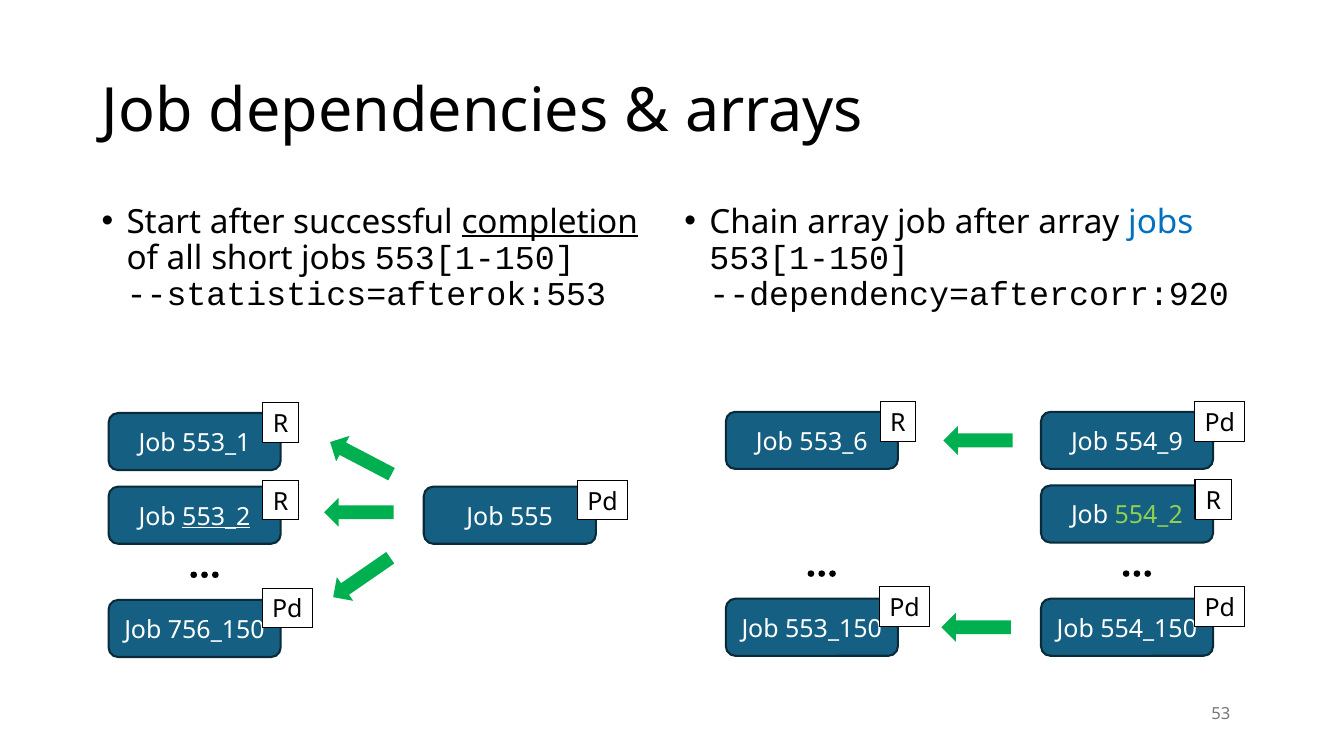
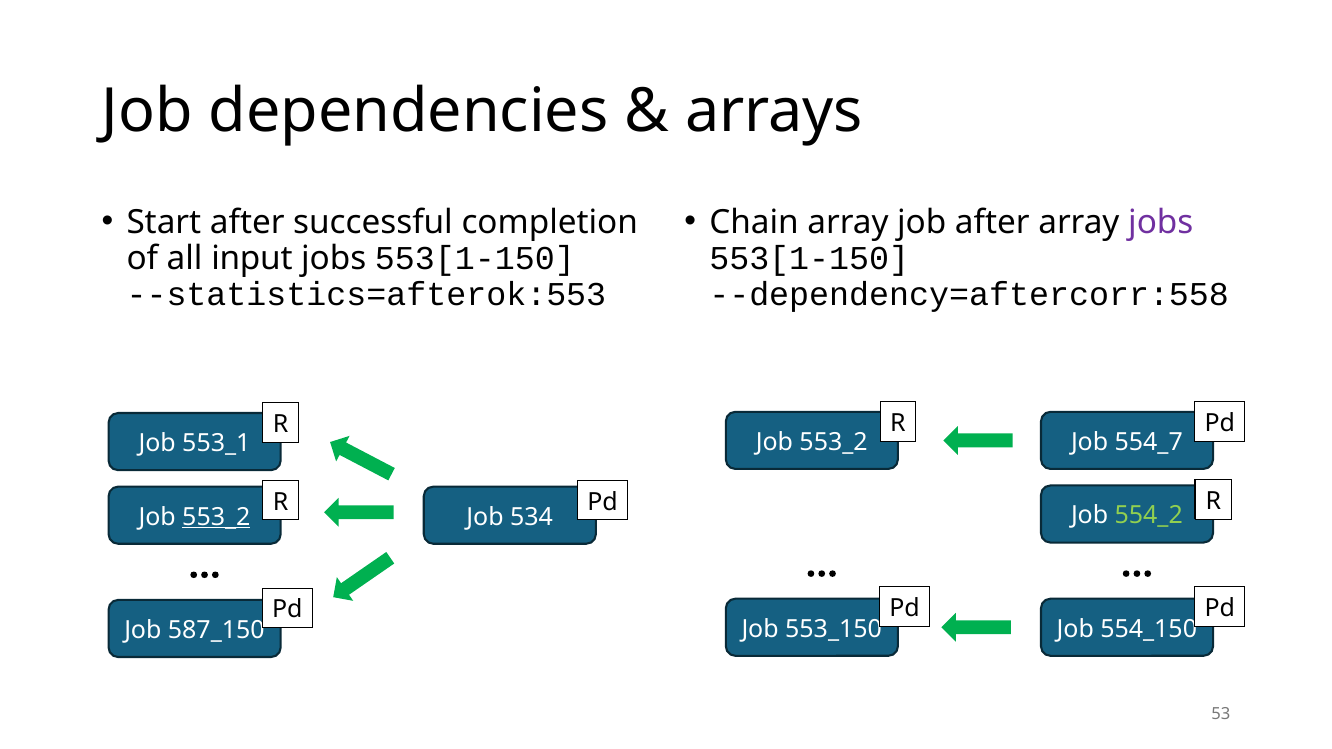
completion underline: present -> none
jobs at (1161, 222) colour: blue -> purple
short: short -> input
--dependency=aftercorr:920: --dependency=aftercorr:920 -> --dependency=aftercorr:558
553_6 at (834, 442): 553_6 -> 553_2
554_9: 554_9 -> 554_7
555: 555 -> 534
756_150: 756_150 -> 587_150
